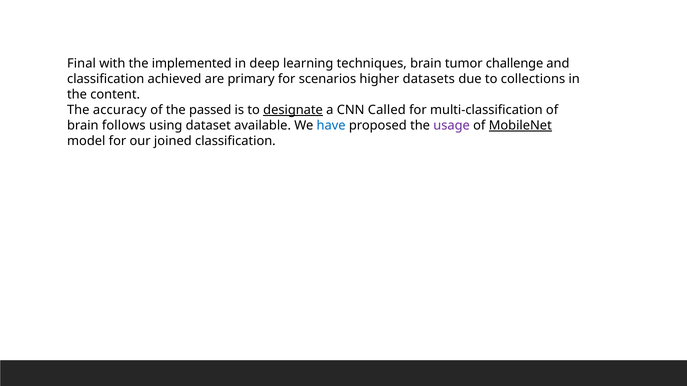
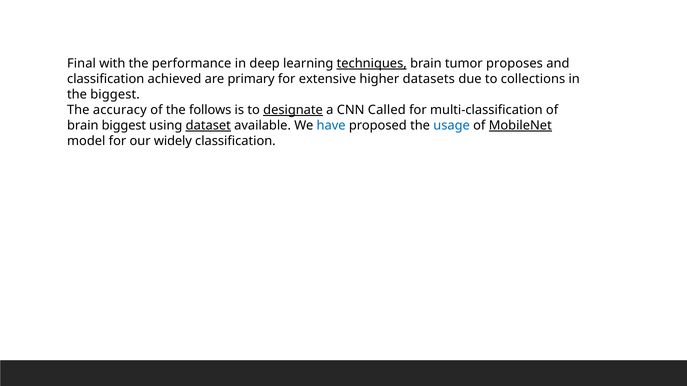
implemented: implemented -> performance
techniques underline: none -> present
challenge: challenge -> proposes
scenarios: scenarios -> extensive
the content: content -> biggest
passed: passed -> follows
brain follows: follows -> biggest
dataset underline: none -> present
usage colour: purple -> blue
joined: joined -> widely
